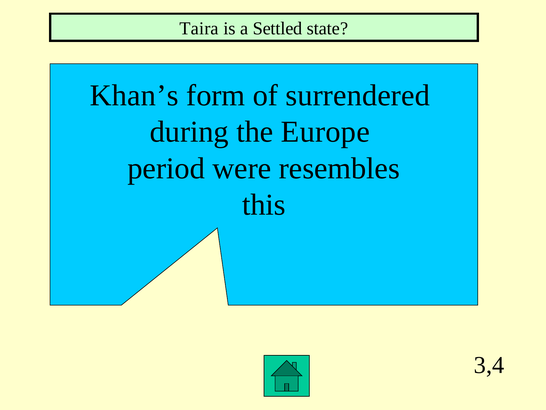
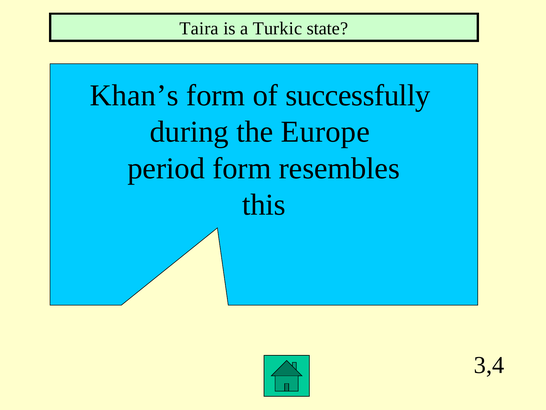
Settled: Settled -> Turkic
surrendered: surrendered -> successfully
period were: were -> form
